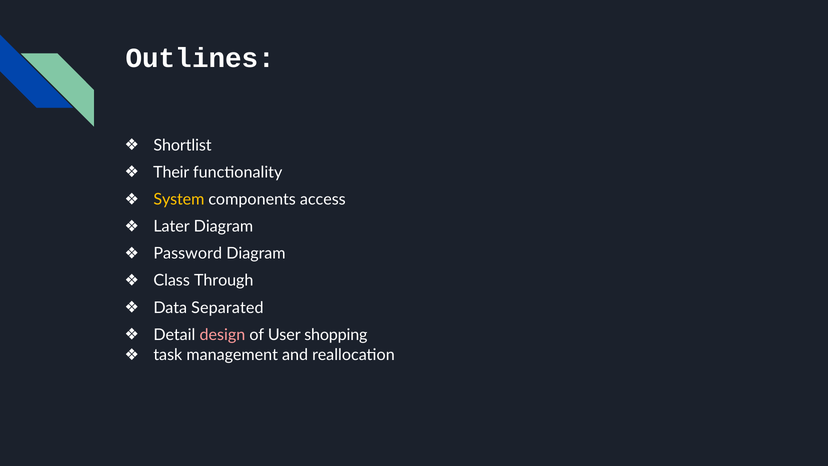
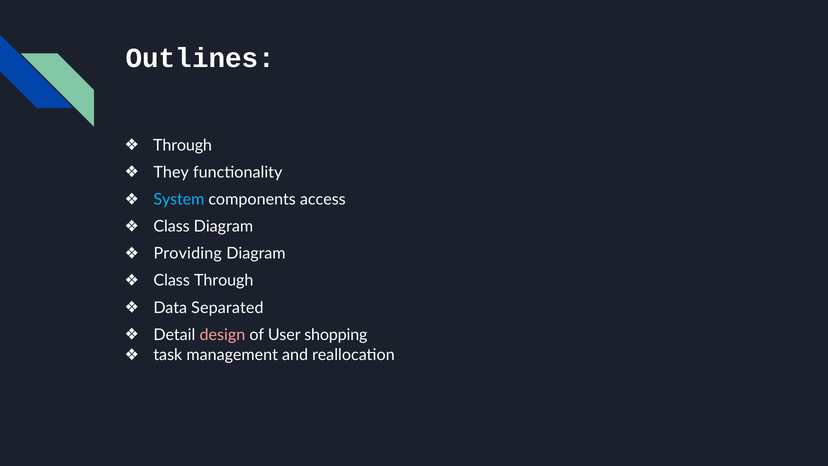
Shortlist at (182, 145): Shortlist -> Through
Their: Their -> They
System colour: yellow -> light blue
Later at (172, 226): Later -> Class
Password: Password -> Providing
